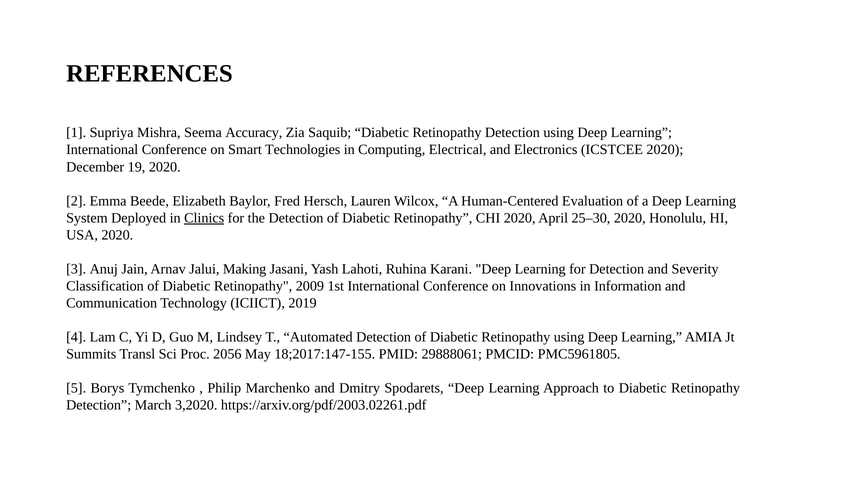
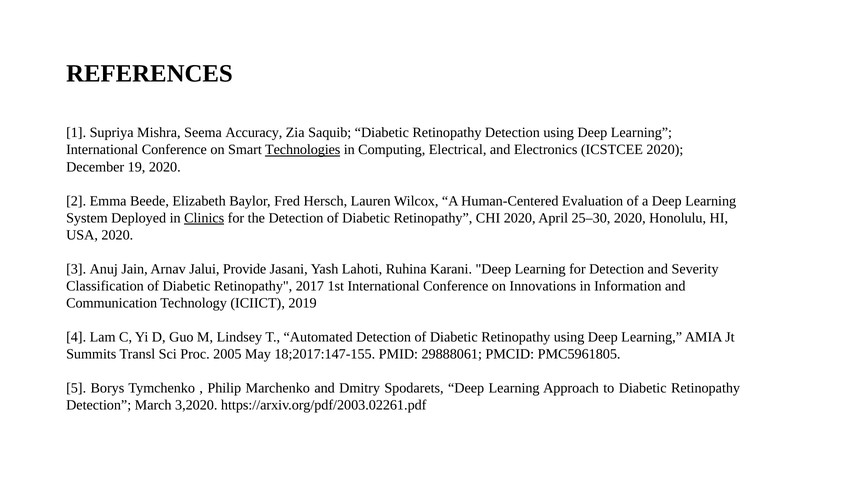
Technologies underline: none -> present
Making: Making -> Provide
2009: 2009 -> 2017
2056: 2056 -> 2005
